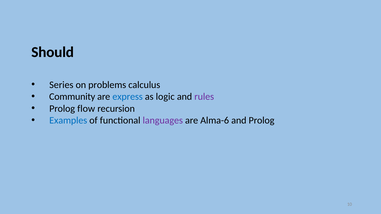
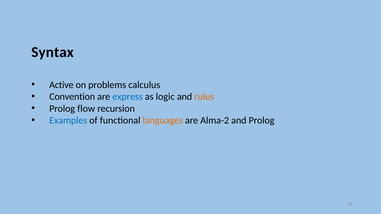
Should: Should -> Syntax
Series: Series -> Active
Community: Community -> Convention
rules colour: purple -> orange
languages colour: purple -> orange
Alma-6: Alma-6 -> Alma-2
